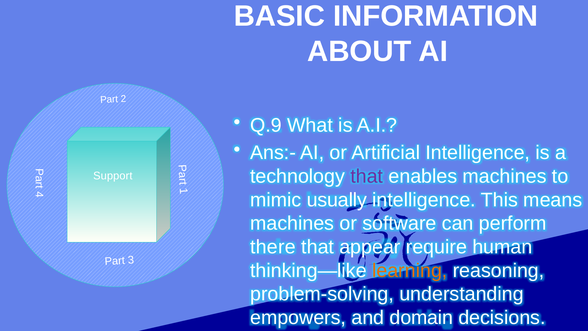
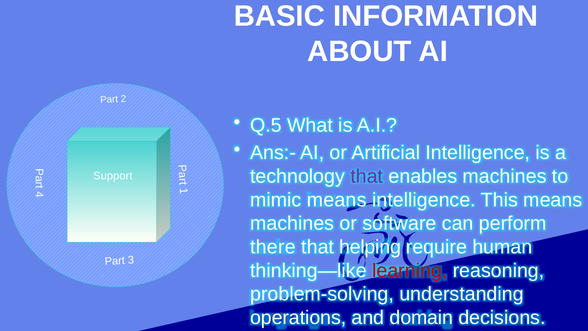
Q.9: Q.9 -> Q.5
mimic usually: usually -> means
appear: appear -> helping
learning colour: orange -> red
empowers: empowers -> operations
